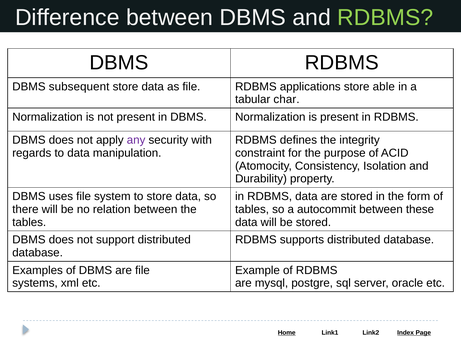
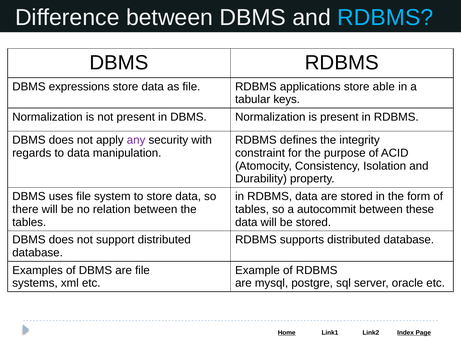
RDBMS at (385, 18) colour: light green -> light blue
subsequent: subsequent -> expressions
char: char -> keys
